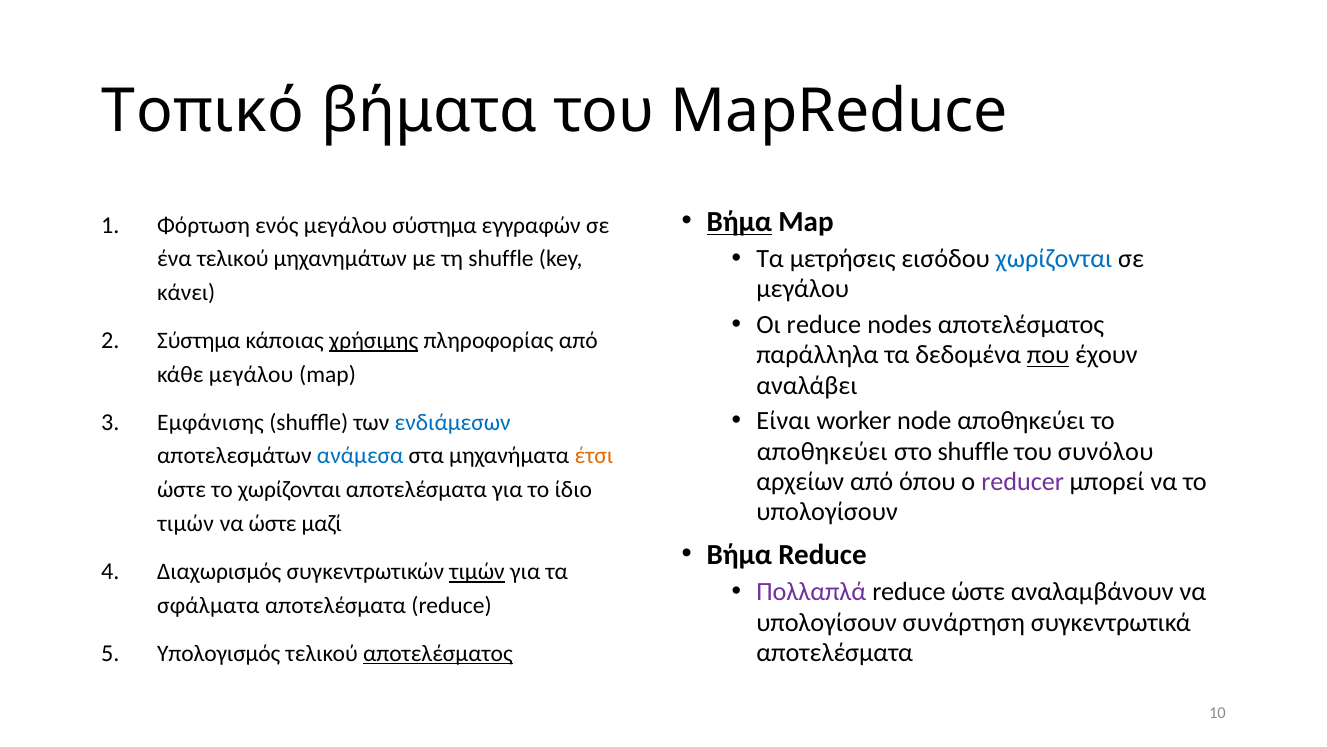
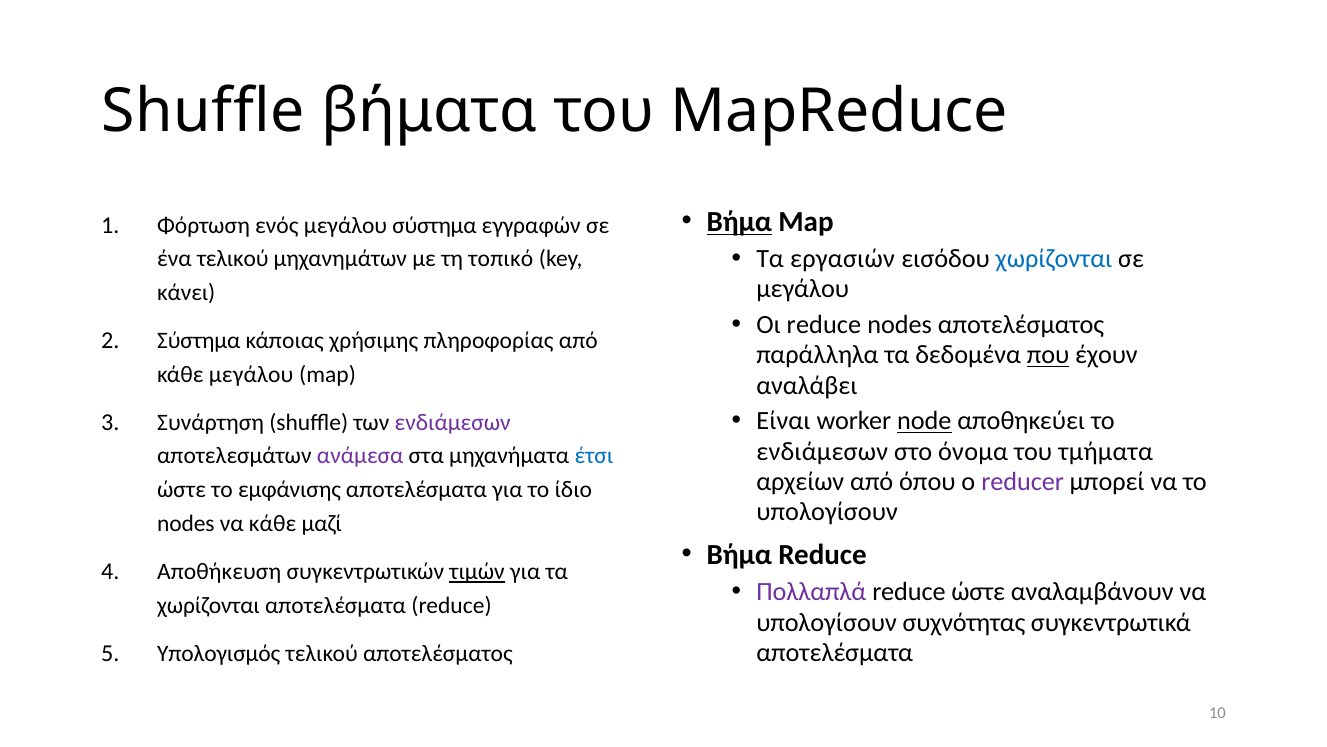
Τοπικό at (203, 111): Τοπικό -> Shuffle
μετρήσεις: μετρήσεις -> εργασιών
τη shuffle: shuffle -> τοπικό
χρήσιμης underline: present -> none
node underline: none -> present
Εμφάνισης: Εμφάνισης -> Συνάρτηση
ενδιάμεσων at (453, 422) colour: blue -> purple
αποθηκεύει at (822, 451): αποθηκεύει -> ενδιάμεσων
στο shuffle: shuffle -> όνομα
συνόλου: συνόλου -> τμήματα
ανάμεσα colour: blue -> purple
έτσι colour: orange -> blue
το χωρίζονται: χωρίζονται -> εμφάνισης
τιμών at (186, 524): τιμών -> nodes
να ώστε: ώστε -> κάθε
Διαχωρισμός: Διαχωρισμός -> Αποθήκευση
σφάλματα at (208, 605): σφάλματα -> χωρίζονται
συνάρτηση: συνάρτηση -> συχνότητας
αποτελέσματος at (438, 653) underline: present -> none
